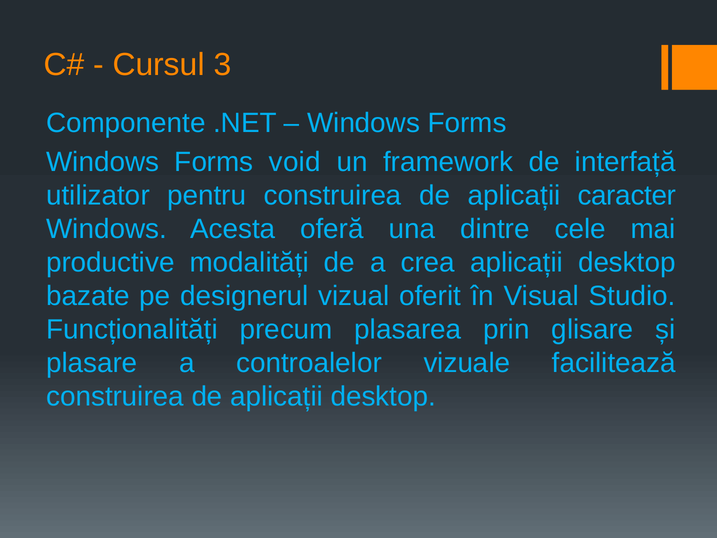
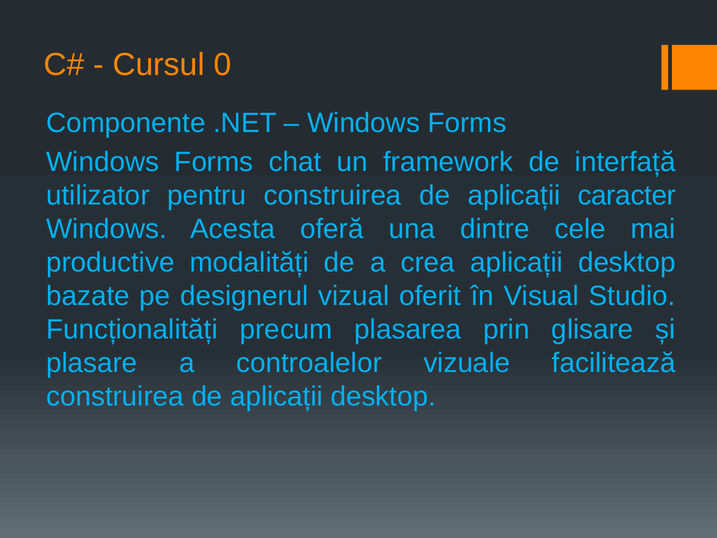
3: 3 -> 0
void: void -> chat
